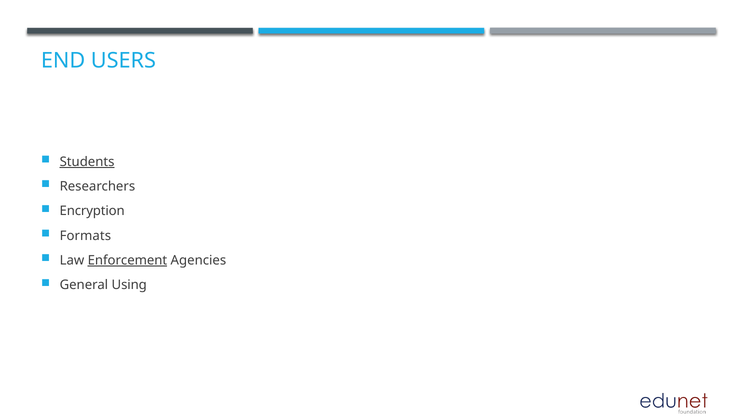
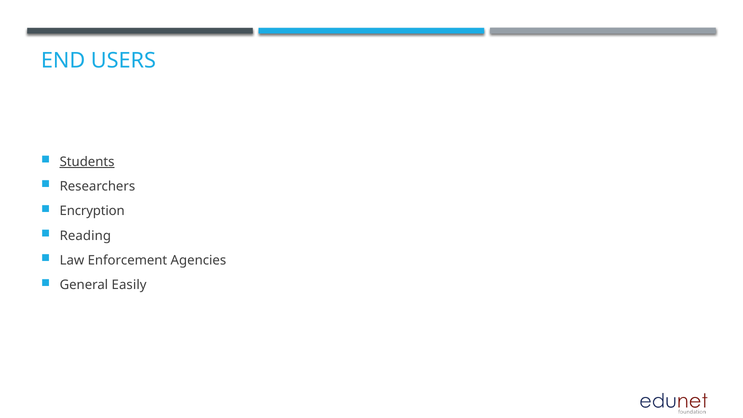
Formats: Formats -> Reading
Enforcement underline: present -> none
Using: Using -> Easily
